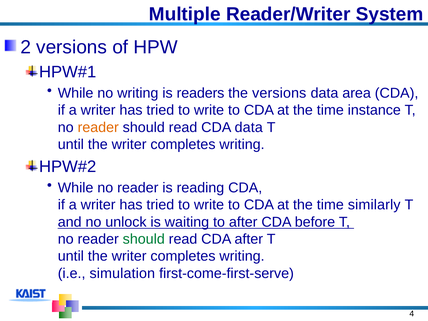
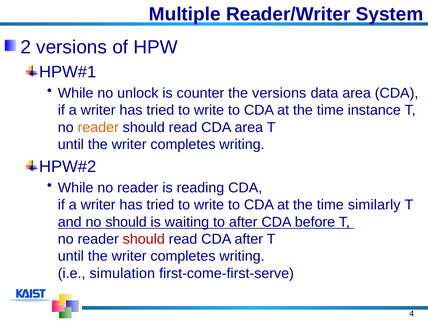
no writing: writing -> unlock
readers: readers -> counter
CDA data: data -> area
no unlock: unlock -> should
should at (144, 239) colour: green -> red
